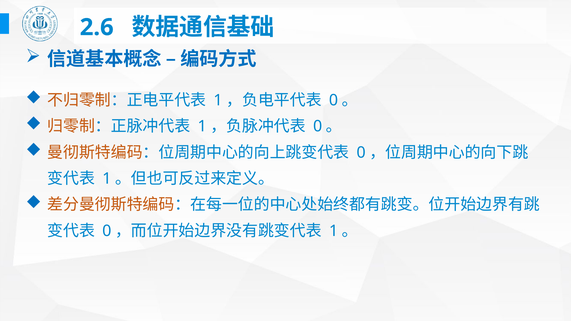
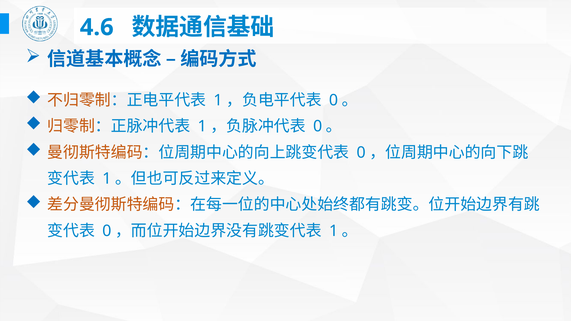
2.6: 2.6 -> 4.6
